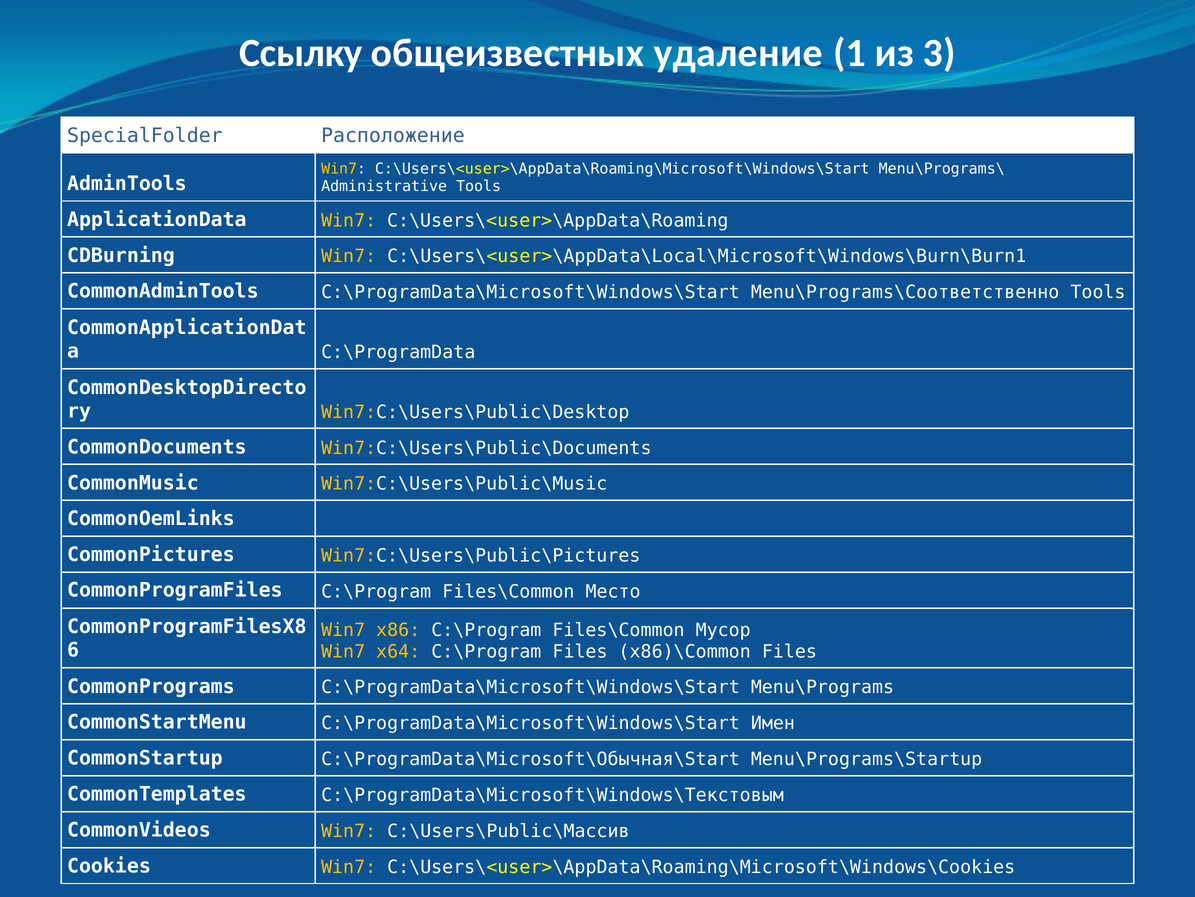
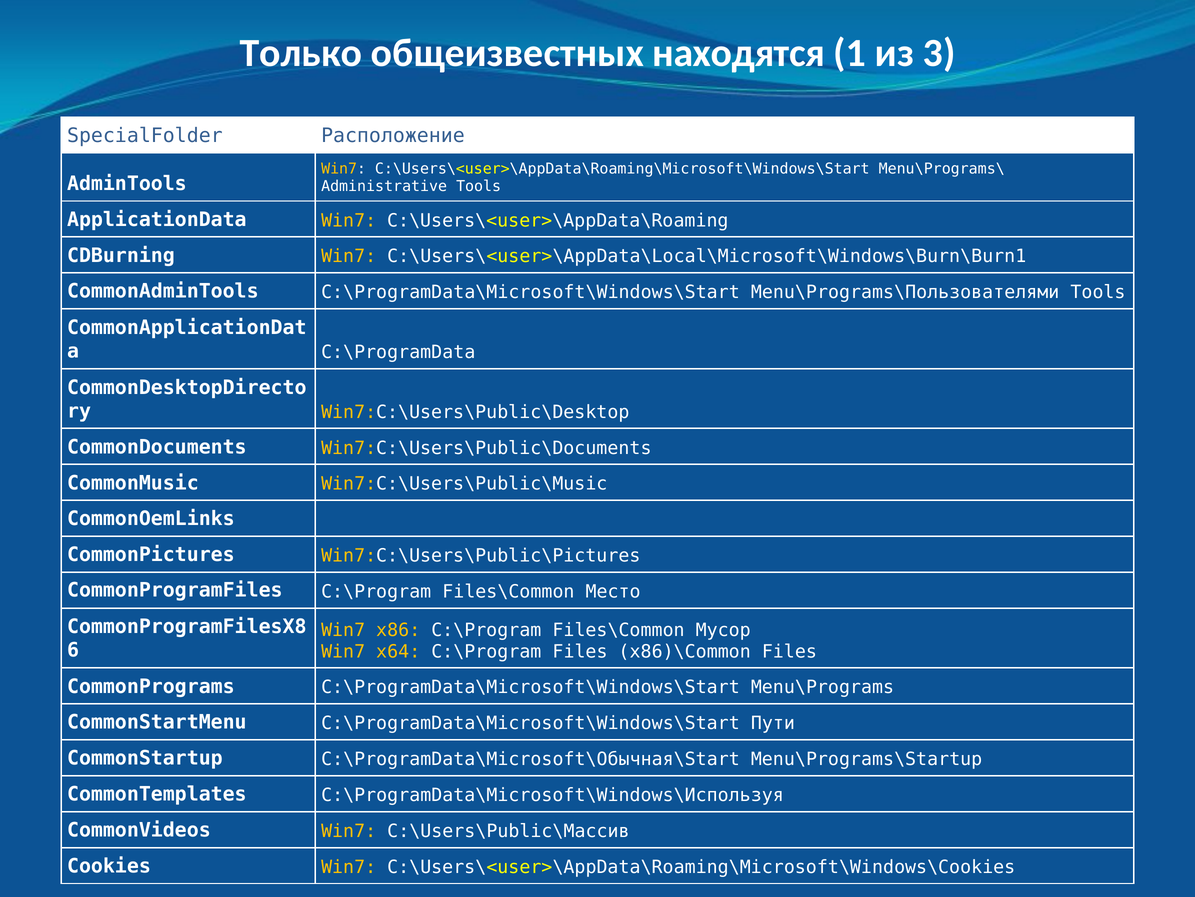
Ссылку: Ссылку -> Только
удаление: удаление -> находятся
Menu\Programs\Соответственно: Menu\Programs\Соответственно -> Menu\Programs\Пользователями
Имен: Имен -> Пути
C:\ProgramData\Microsoft\Windows\Текстовым: C:\ProgramData\Microsoft\Windows\Текстовым -> C:\ProgramData\Microsoft\Windows\Используя
